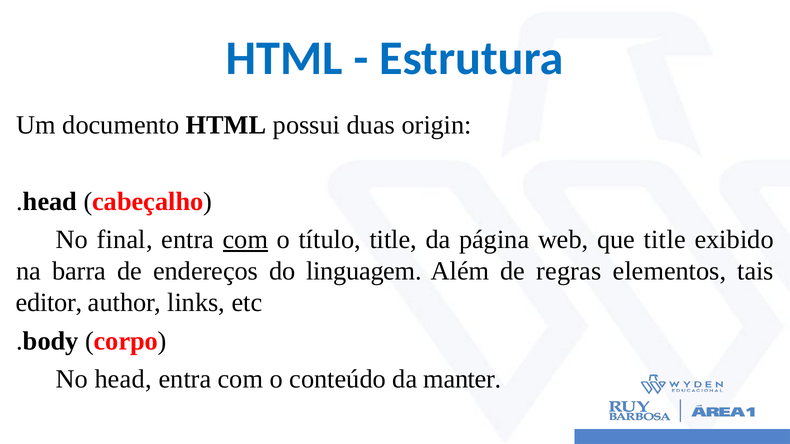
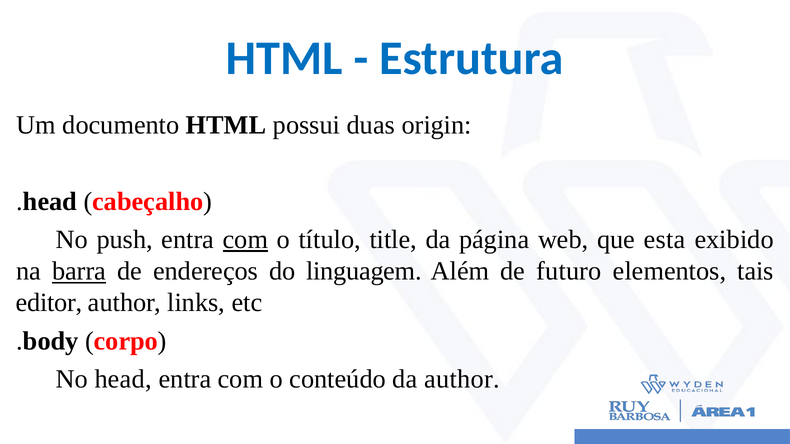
final: final -> push
que title: title -> esta
barra underline: none -> present
regras: regras -> futuro
da manter: manter -> author
